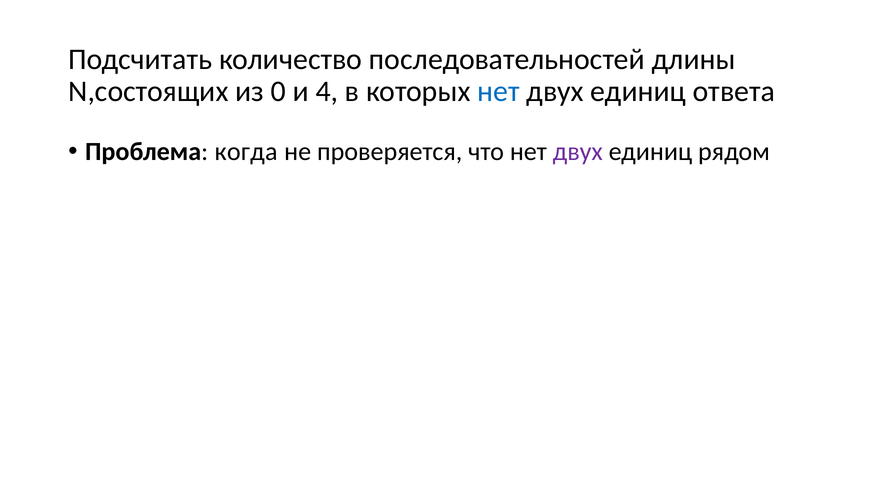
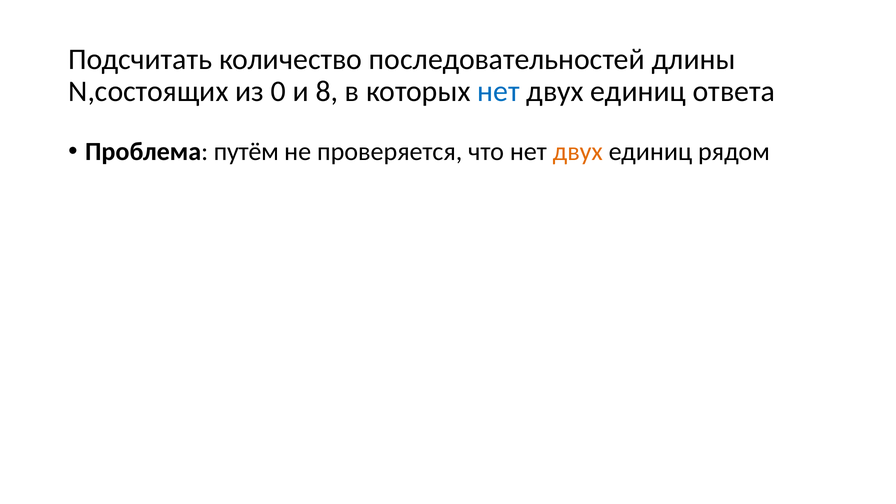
4: 4 -> 8
когда: когда -> путём
двух at (578, 151) colour: purple -> orange
